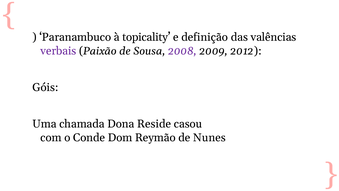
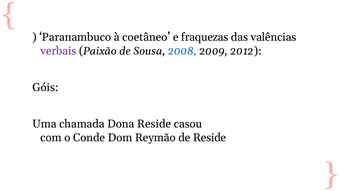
topicality: topicality -> coetâneo
definição: definição -> fraquezas
2008 colour: purple -> blue
de Nunes: Nunes -> Reside
